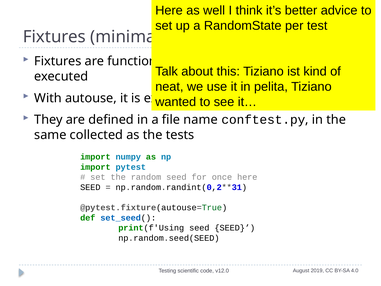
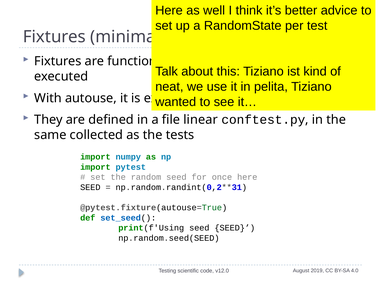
name: name -> linear
